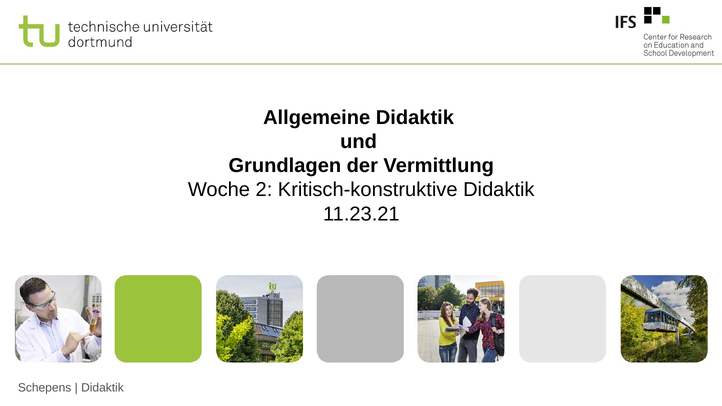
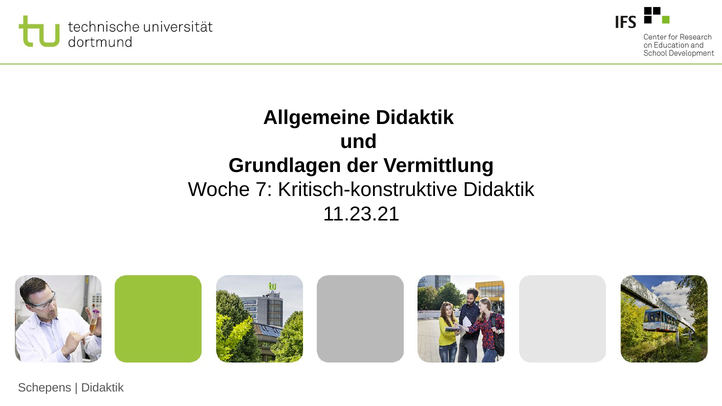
2: 2 -> 7
